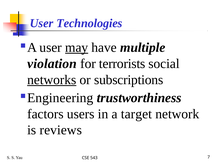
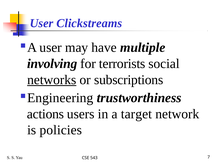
Technologies: Technologies -> Clickstreams
may underline: present -> none
violation: violation -> involving
factors: factors -> actions
reviews: reviews -> policies
